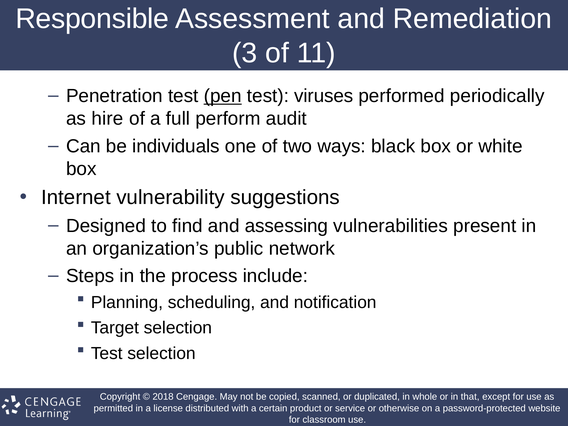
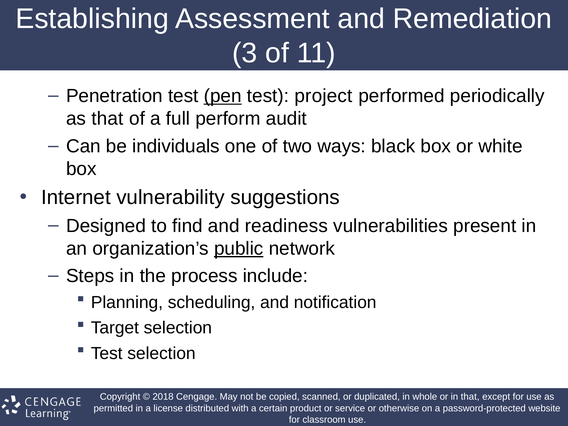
Responsible: Responsible -> Establishing
viruses: viruses -> project
as hire: hire -> that
assessing: assessing -> readiness
public underline: none -> present
